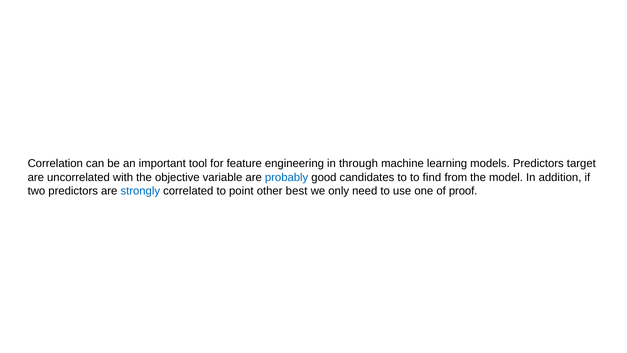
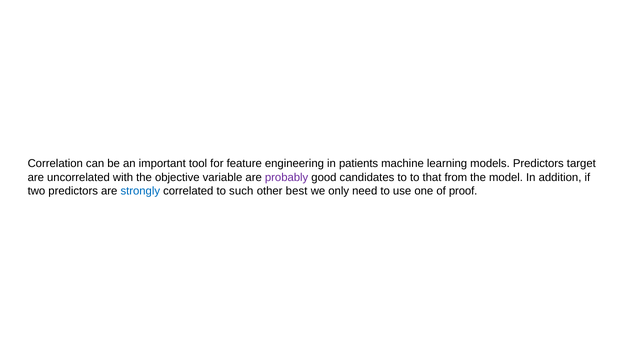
through: through -> patients
probably colour: blue -> purple
find: find -> that
point: point -> such
